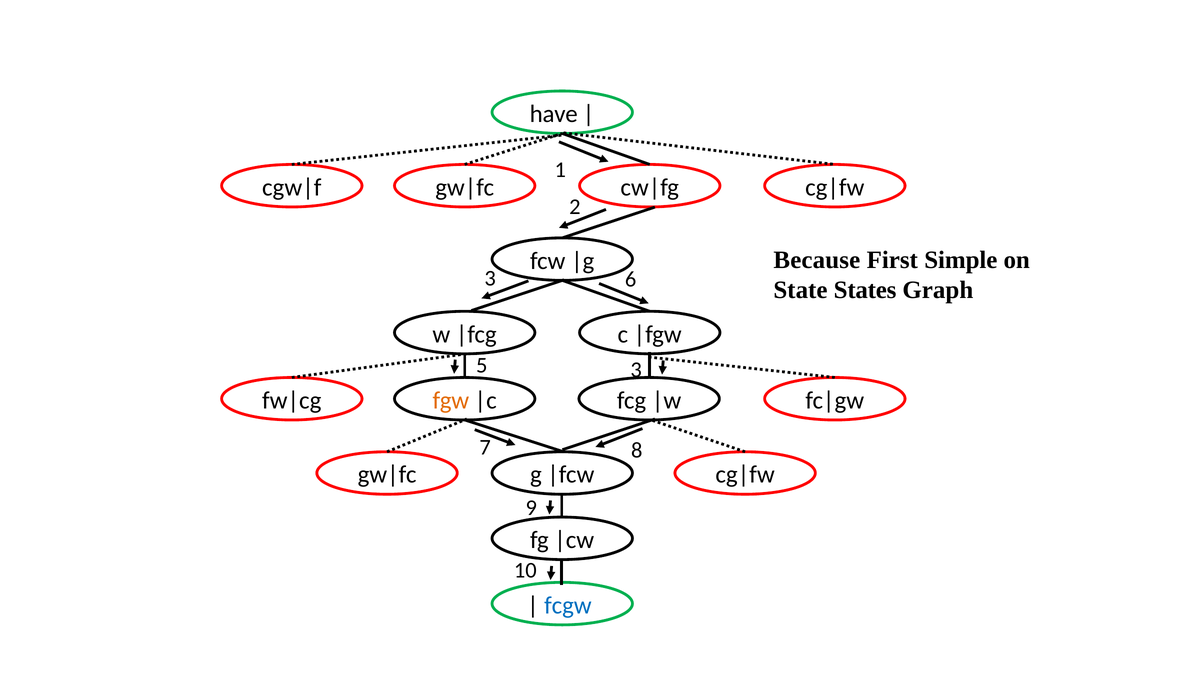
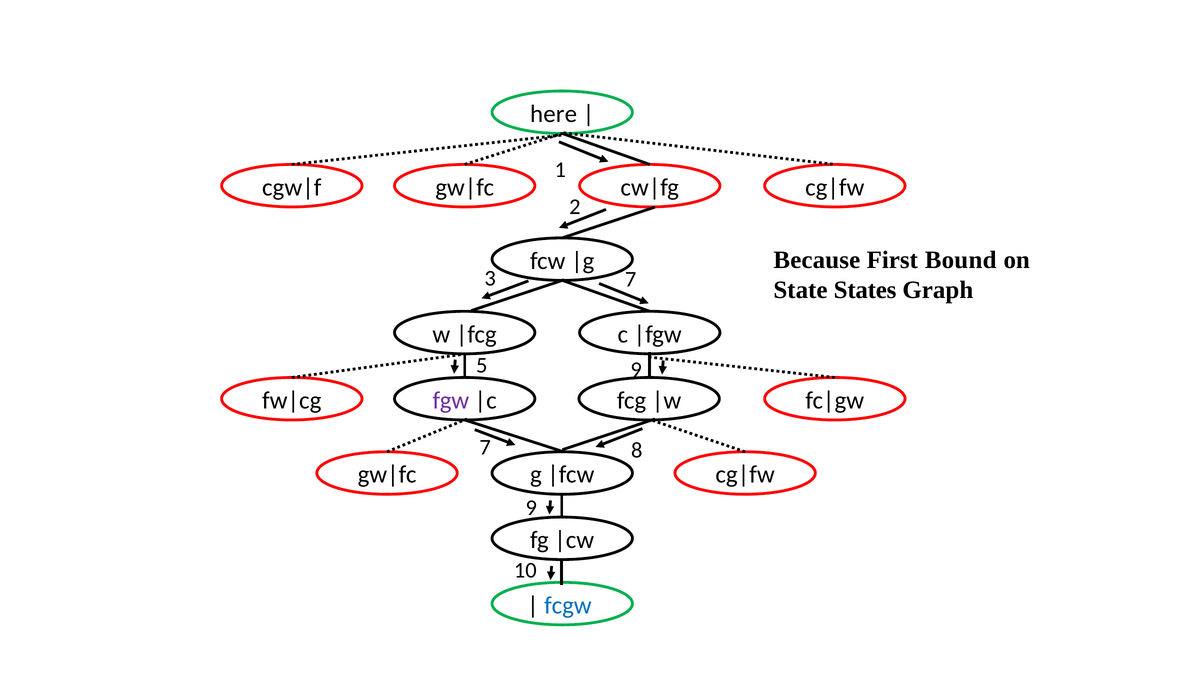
have: have -> here
Simple: Simple -> Bound
3 6: 6 -> 7
5 3: 3 -> 9
fgw colour: orange -> purple
